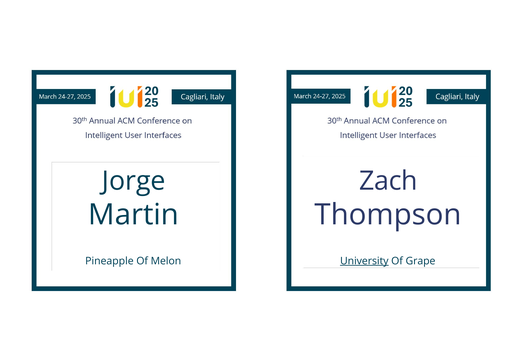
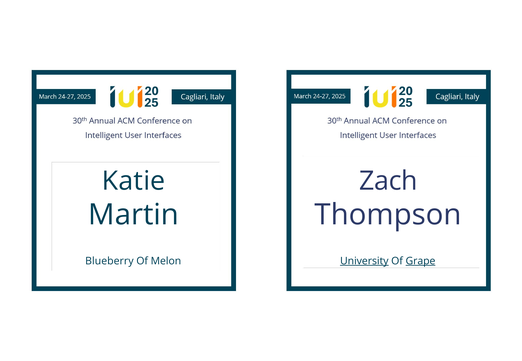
Jorge: Jorge -> Katie
Pineapple: Pineapple -> Blueberry
Grape underline: none -> present
